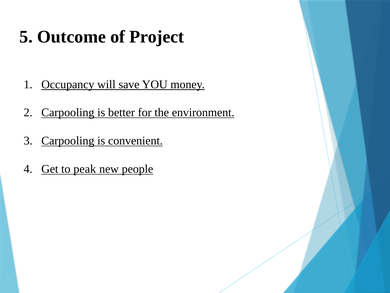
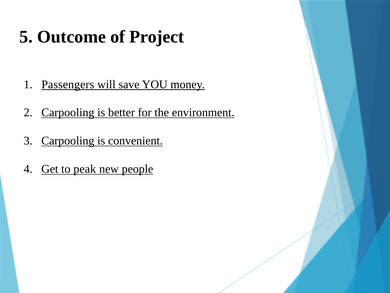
Occupancy: Occupancy -> Passengers
